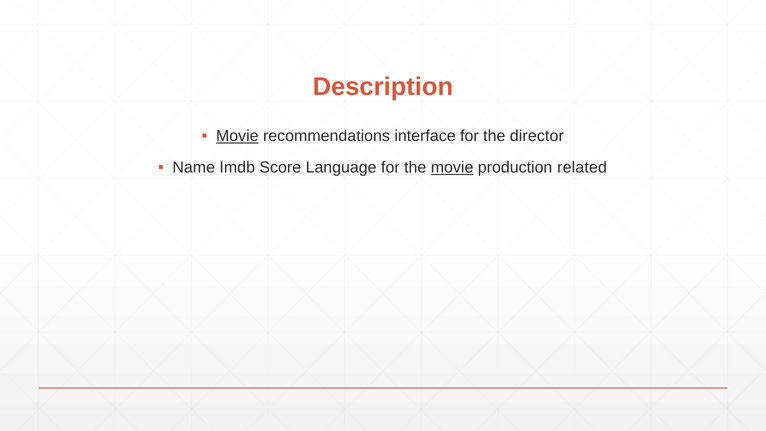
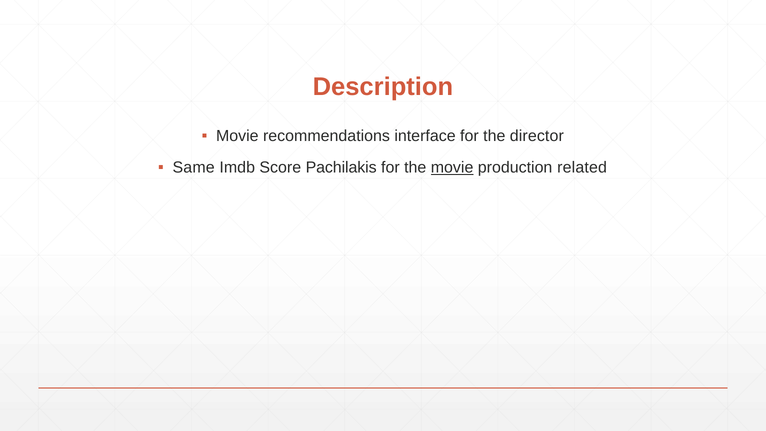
Movie at (237, 136) underline: present -> none
Name: Name -> Same
Language: Language -> Pachilakis
